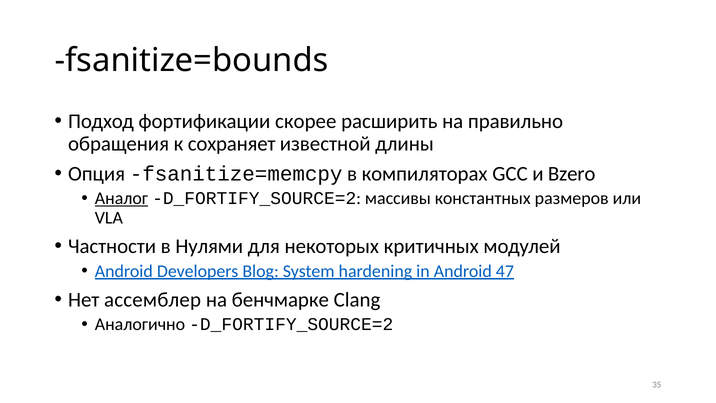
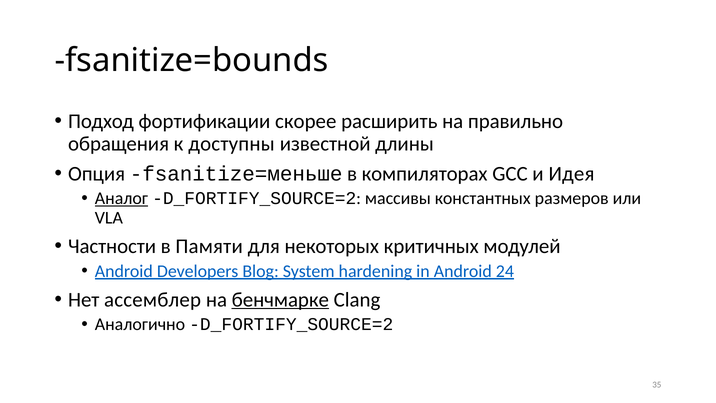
сохраняет: сохраняет -> доступны
fsanitize=memcpy: fsanitize=memcpy -> fsanitize=меньше
Bzero: Bzero -> Идея
Нулями: Нулями -> Памяти
47: 47 -> 24
бенчмарке underline: none -> present
